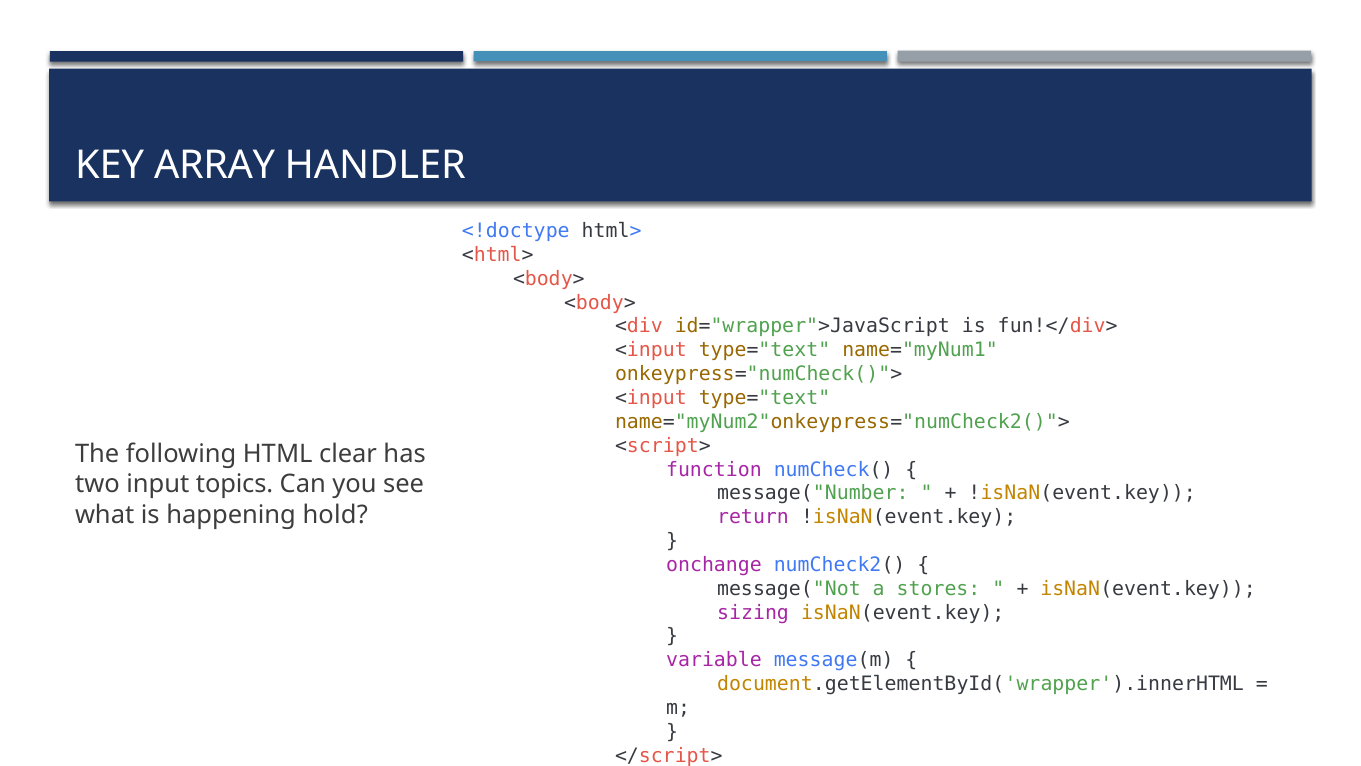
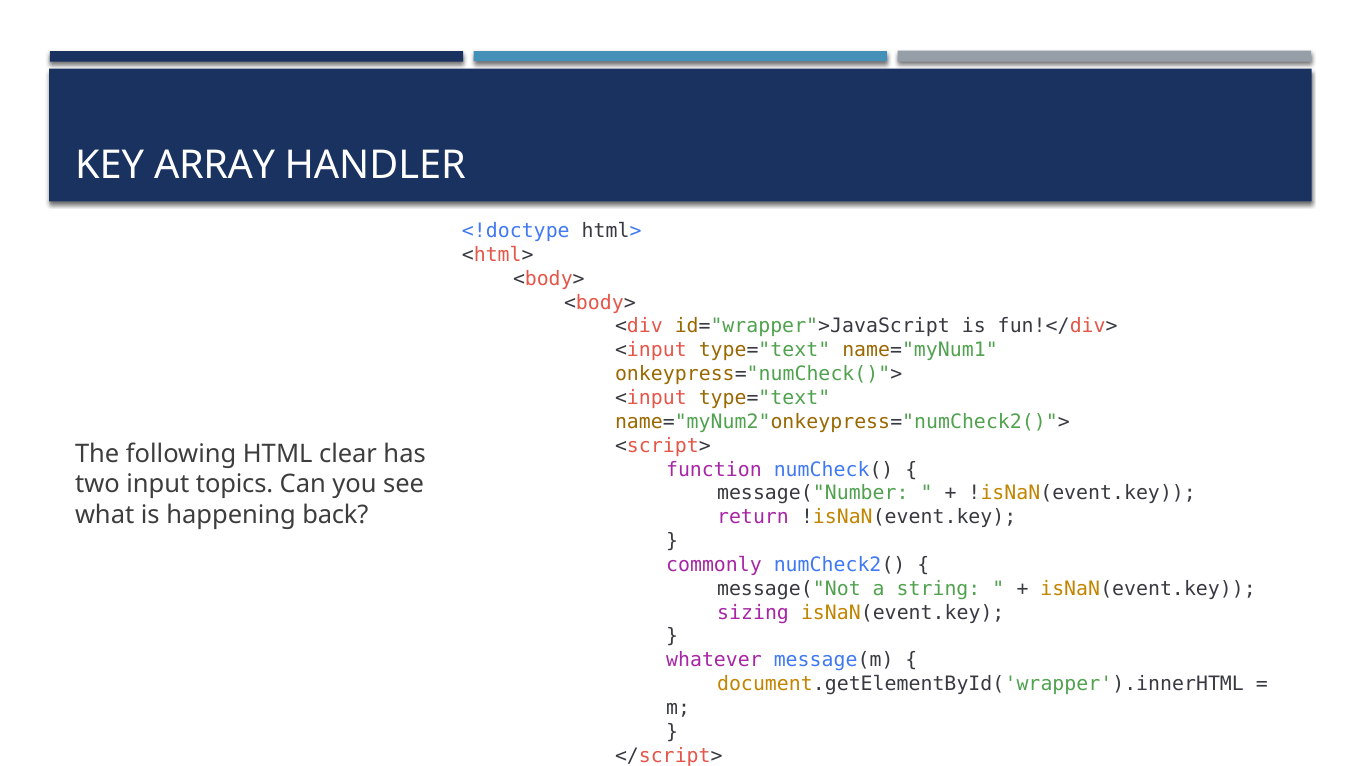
hold: hold -> back
onchange: onchange -> commonly
stores: stores -> string
variable: variable -> whatever
